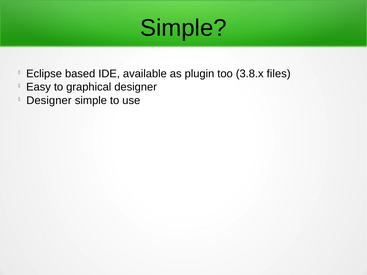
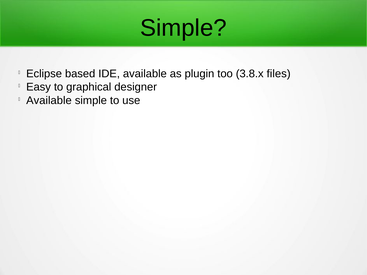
Designer at (49, 100): Designer -> Available
